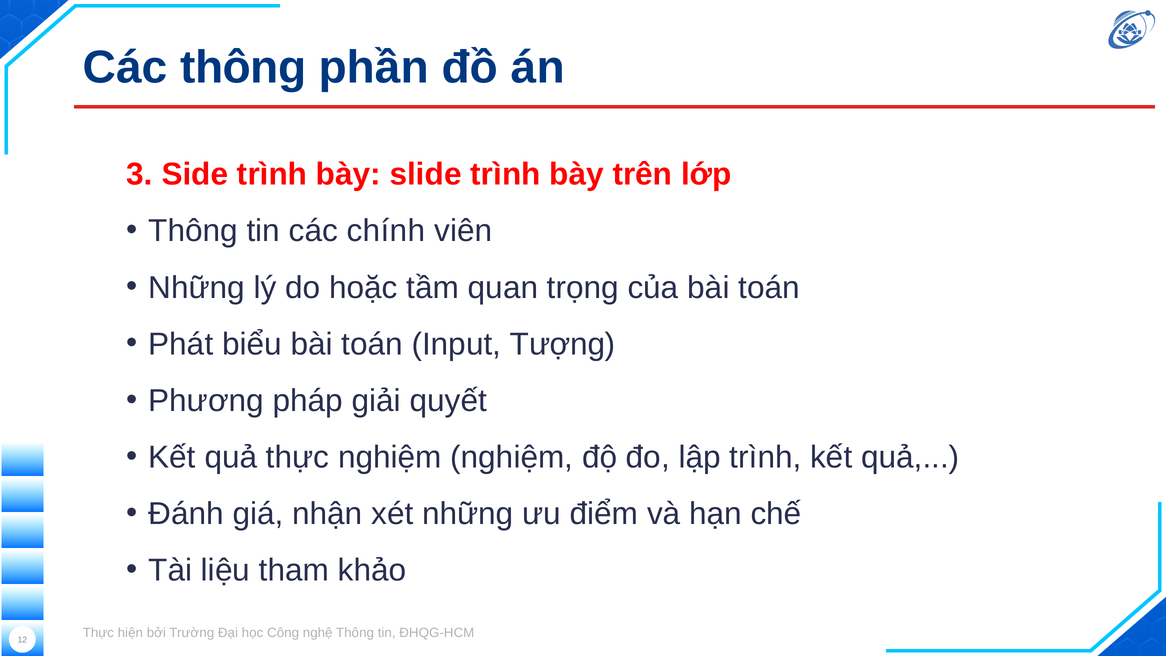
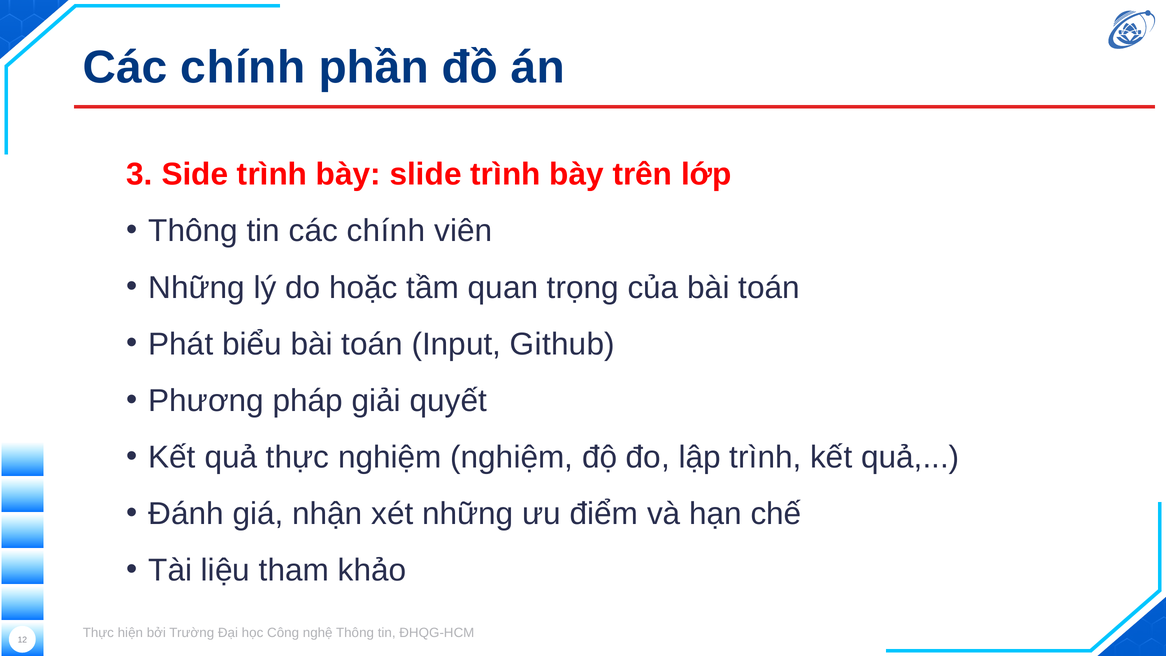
thông at (243, 68): thông -> chính
Tượng: Tượng -> Github
